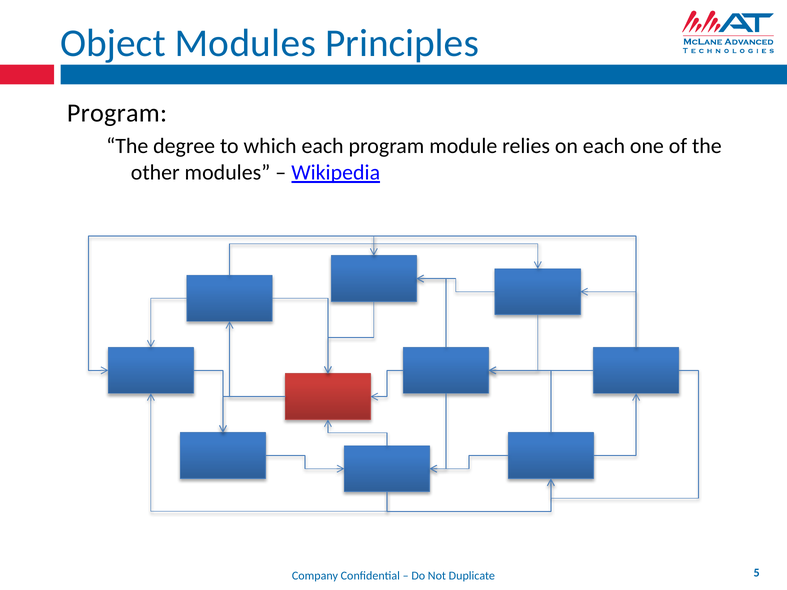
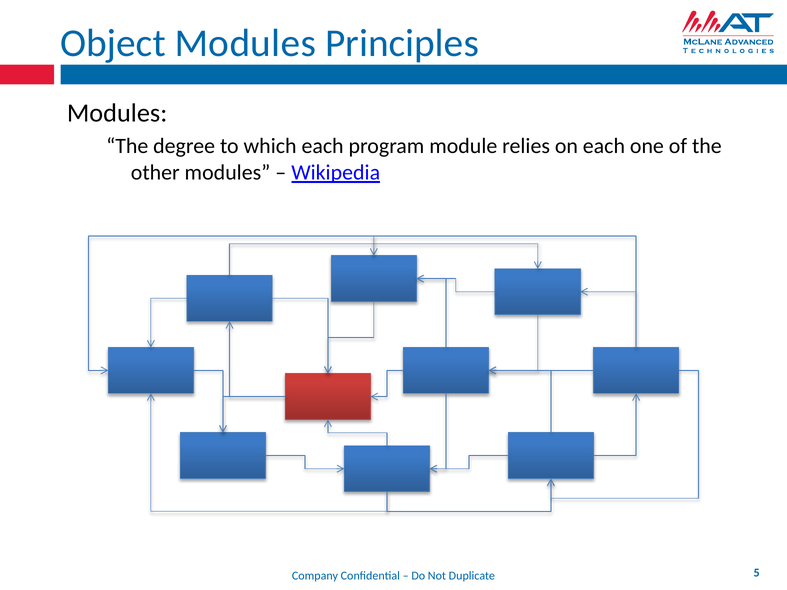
Program at (117, 113): Program -> Modules
